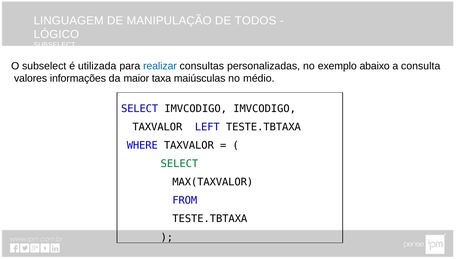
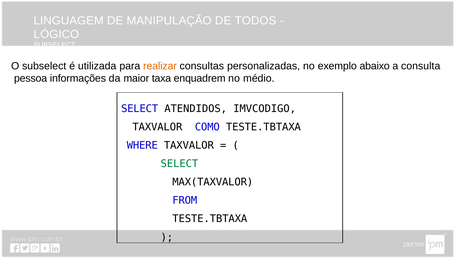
realizar colour: blue -> orange
valores: valores -> pessoa
maiúsculas: maiúsculas -> enquadrem
SELECT IMVCODIGO: IMVCODIGO -> ATENDIDOS
LEFT: LEFT -> COMO
